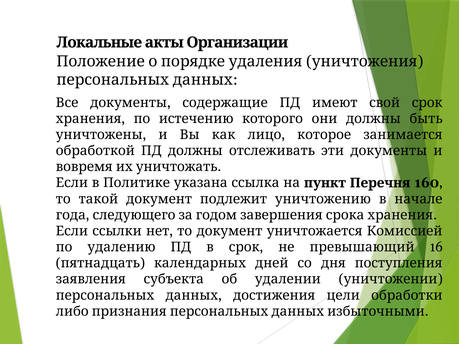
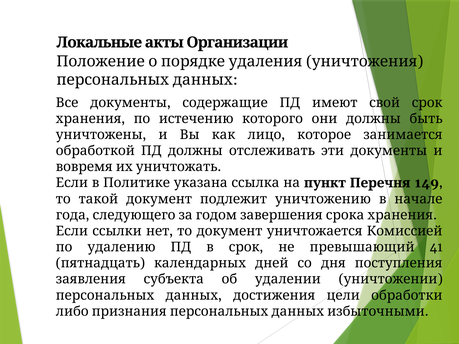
160: 160 -> 149
16: 16 -> 41
